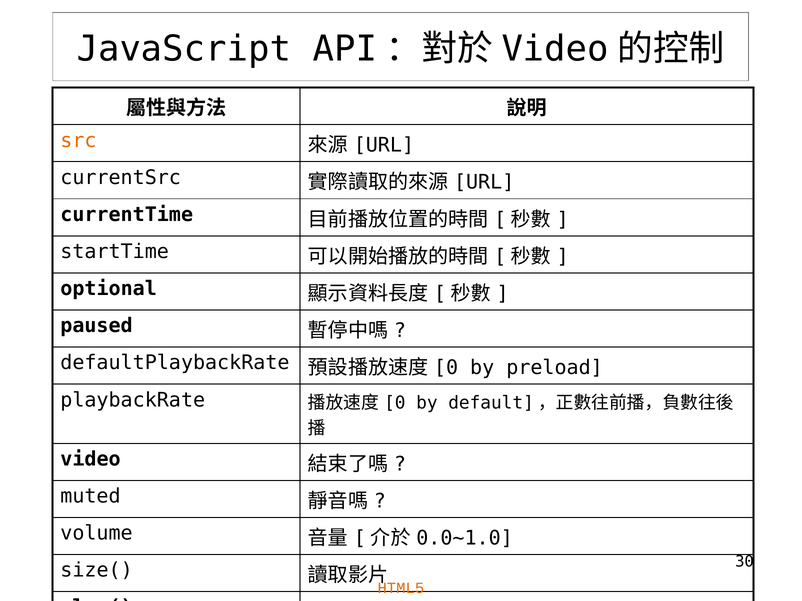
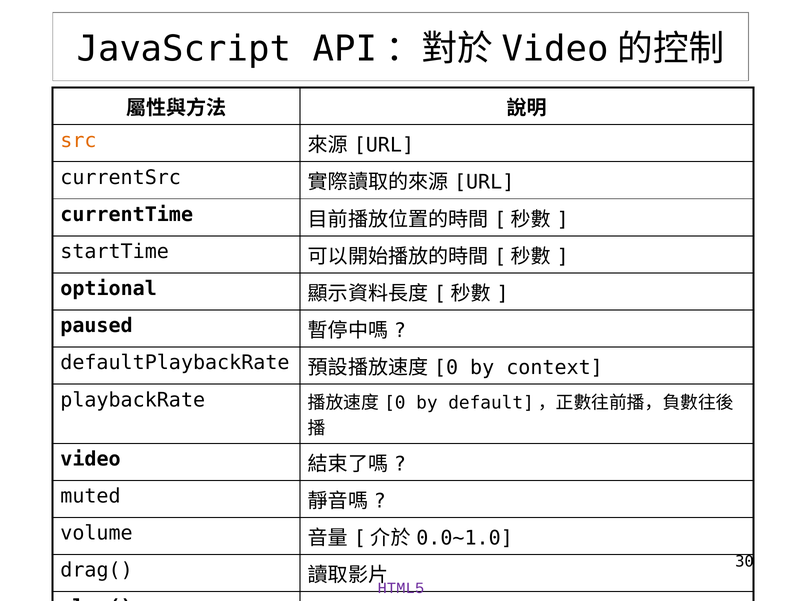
preload: preload -> context
size(: size( -> drag(
HTML5 colour: orange -> purple
